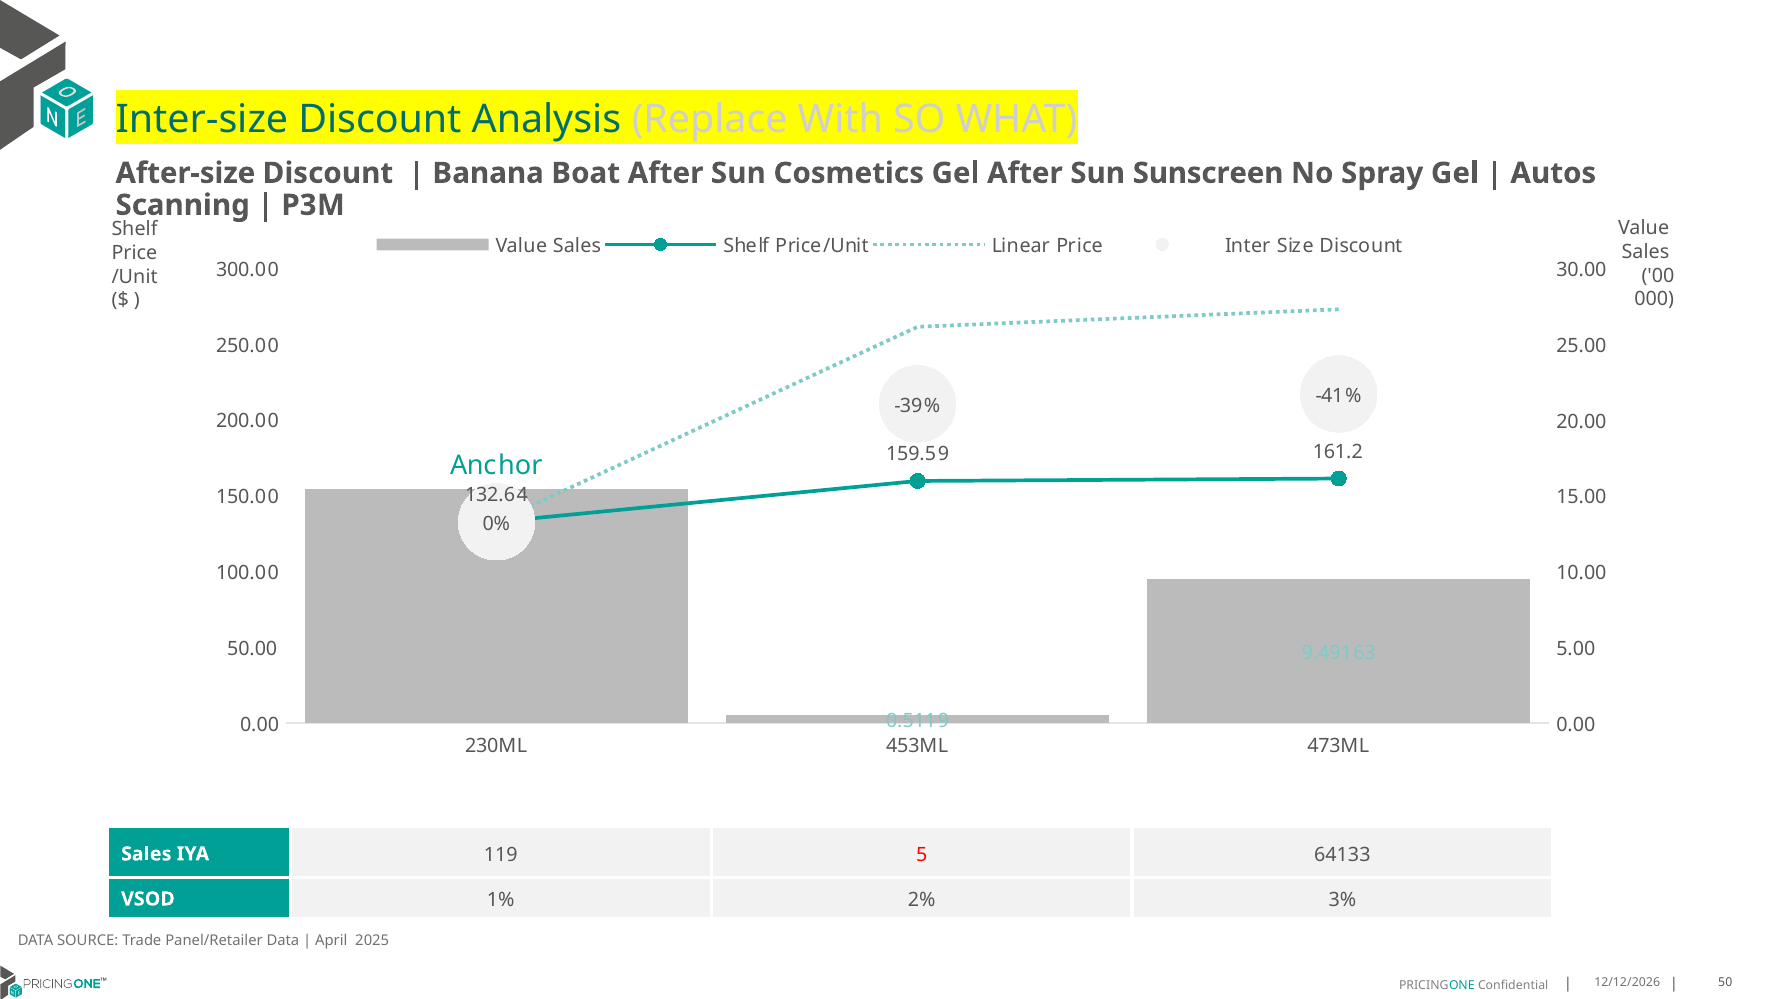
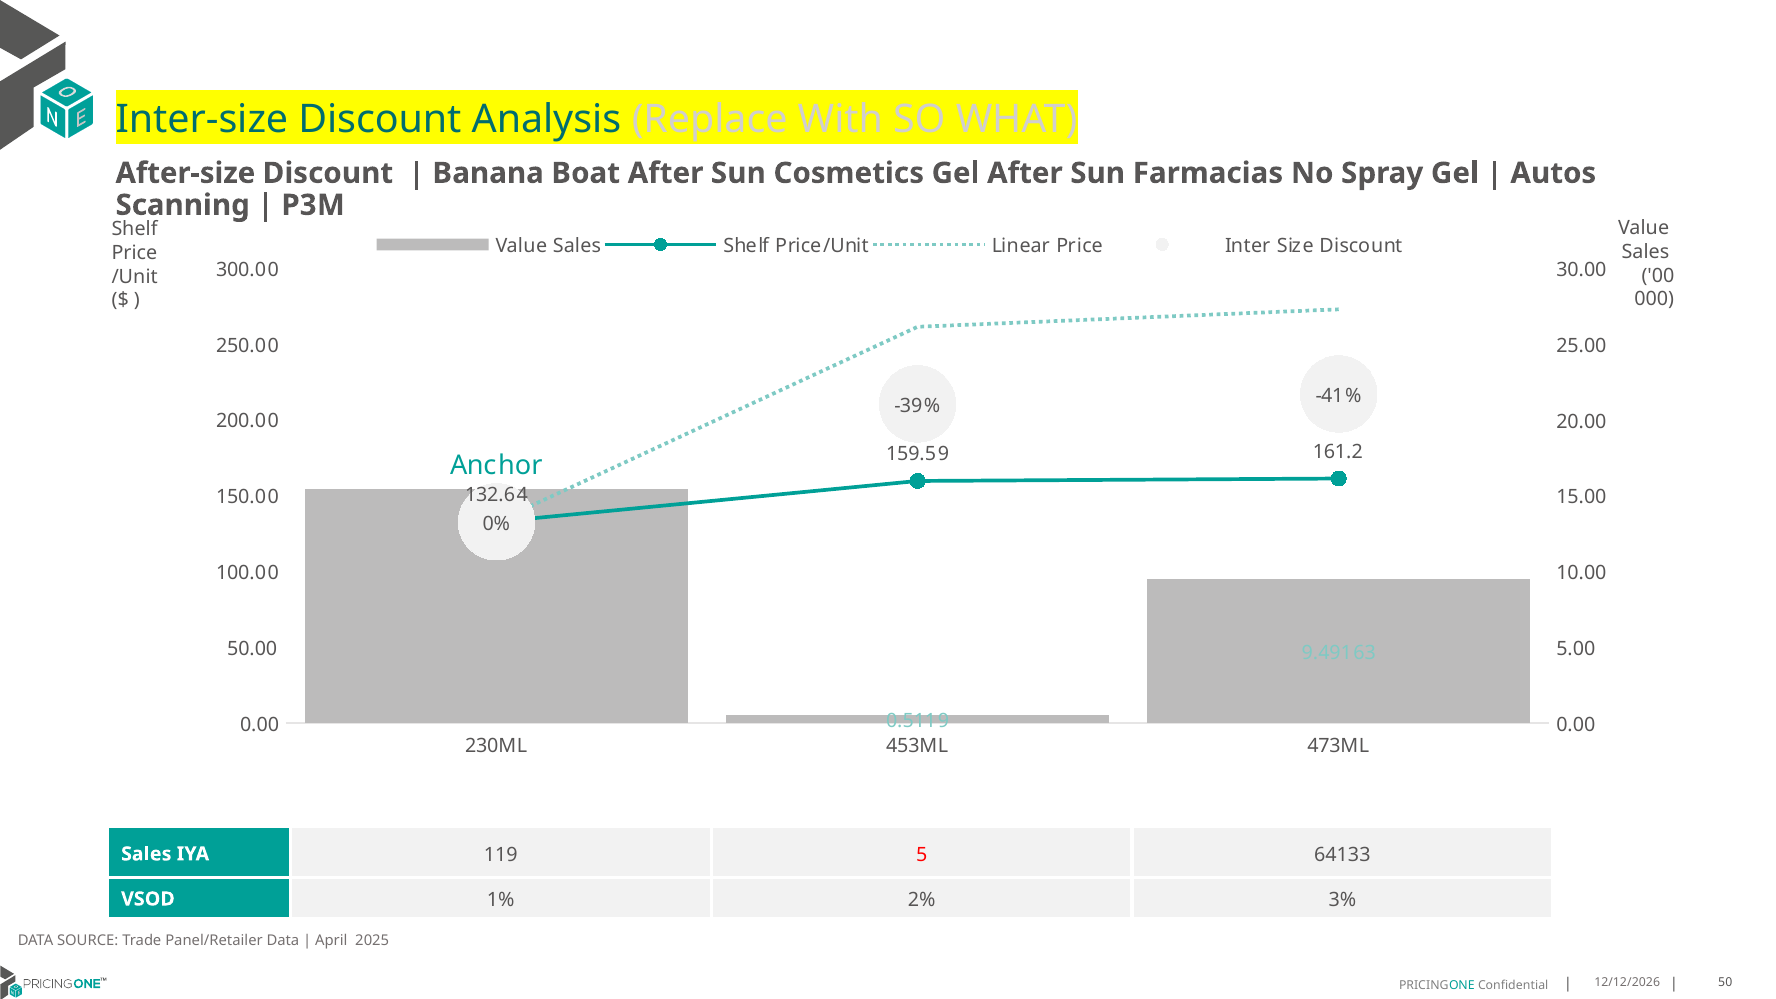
Sunscreen: Sunscreen -> Farmacias
